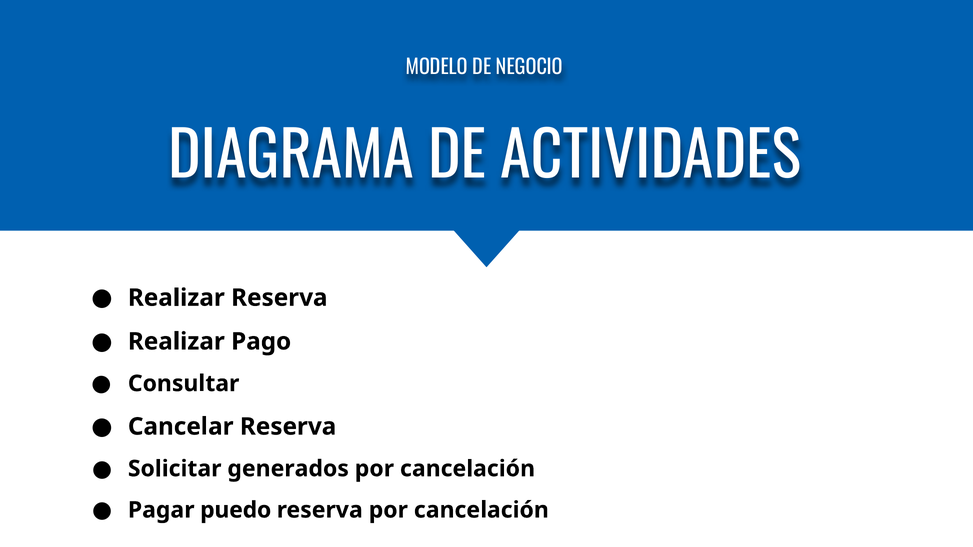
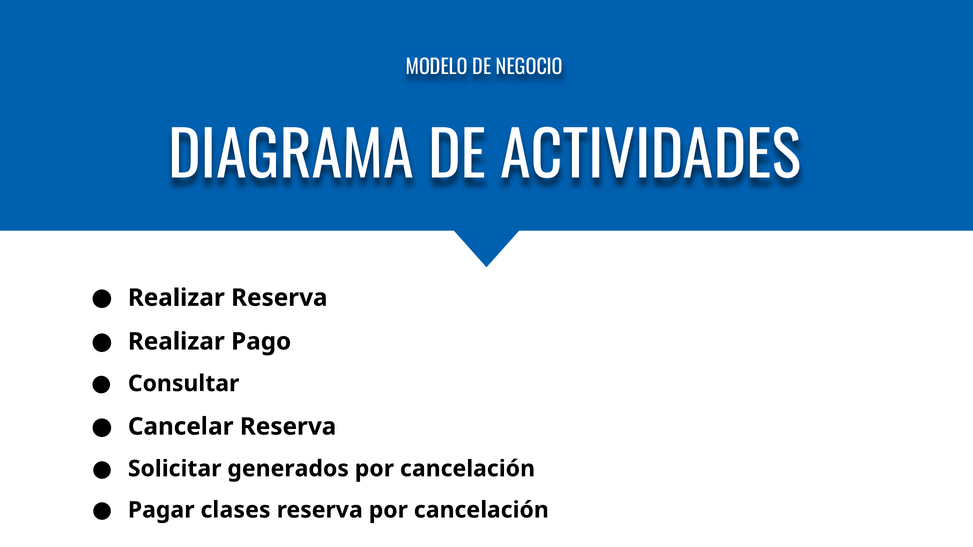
puedo: puedo -> clases
